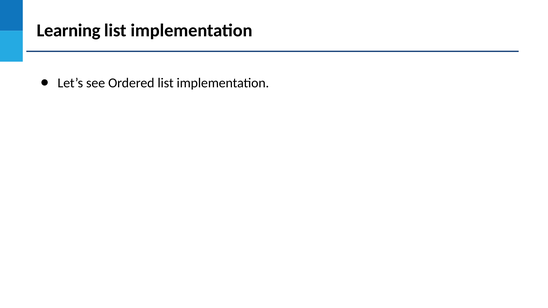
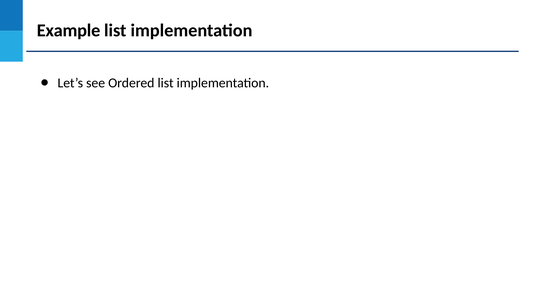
Learning: Learning -> Example
